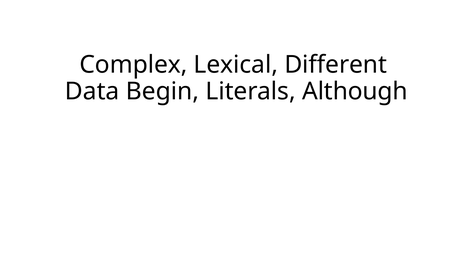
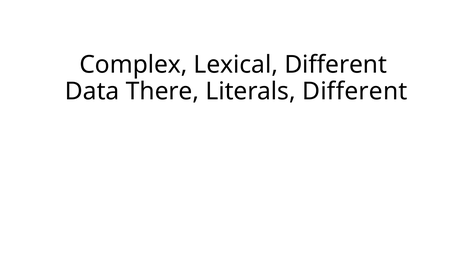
Begin: Begin -> There
Literals Although: Although -> Different
